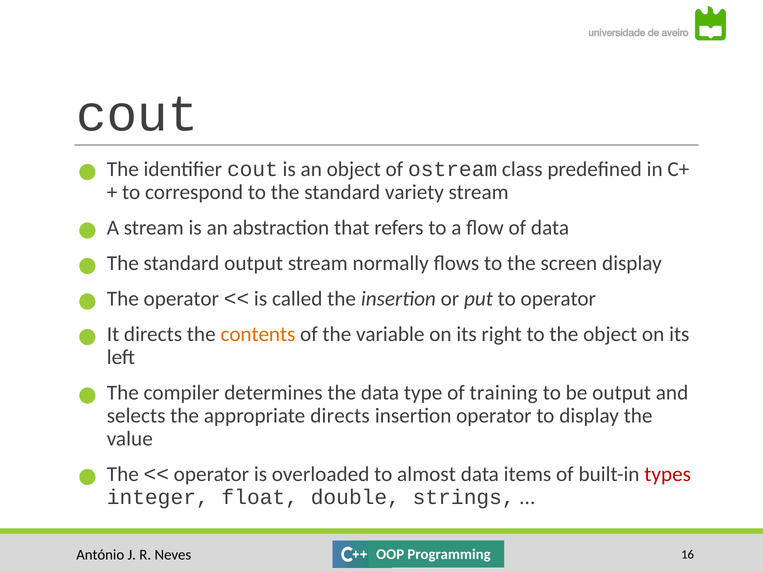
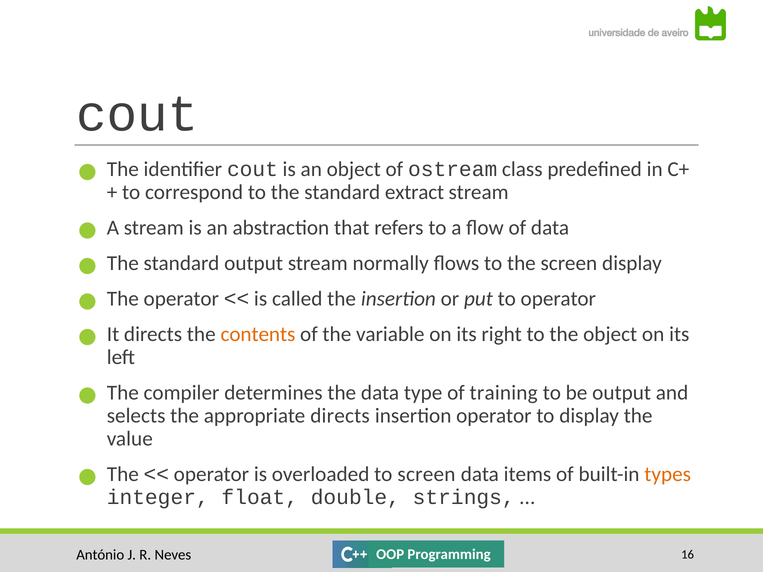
variety: variety -> extract
to almost: almost -> screen
types colour: red -> orange
